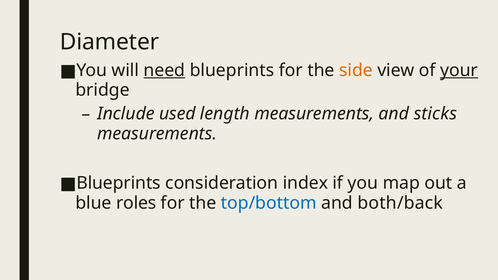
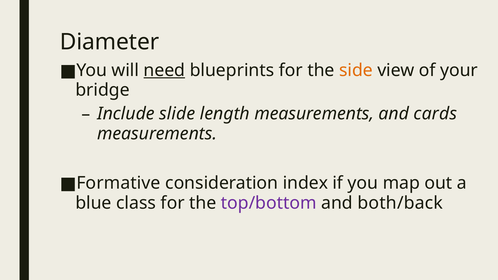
your underline: present -> none
used: used -> slide
sticks: sticks -> cards
Blueprints at (119, 183): Blueprints -> Formative
roles: roles -> class
top/bottom colour: blue -> purple
